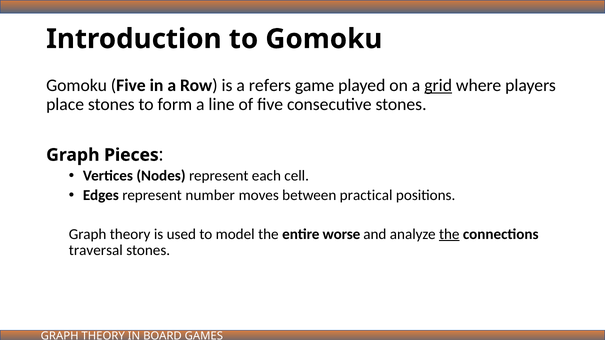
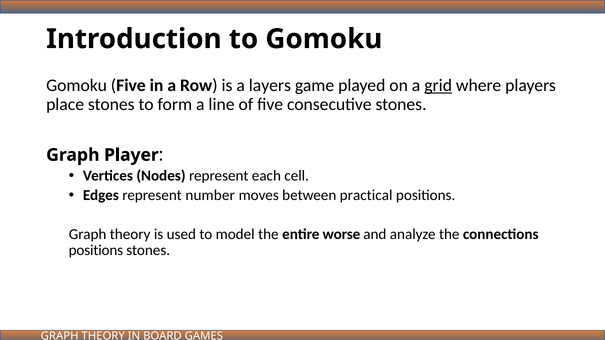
refers: refers -> layers
Pieces: Pieces -> Player
the at (449, 234) underline: present -> none
traversal at (96, 251): traversal -> positions
